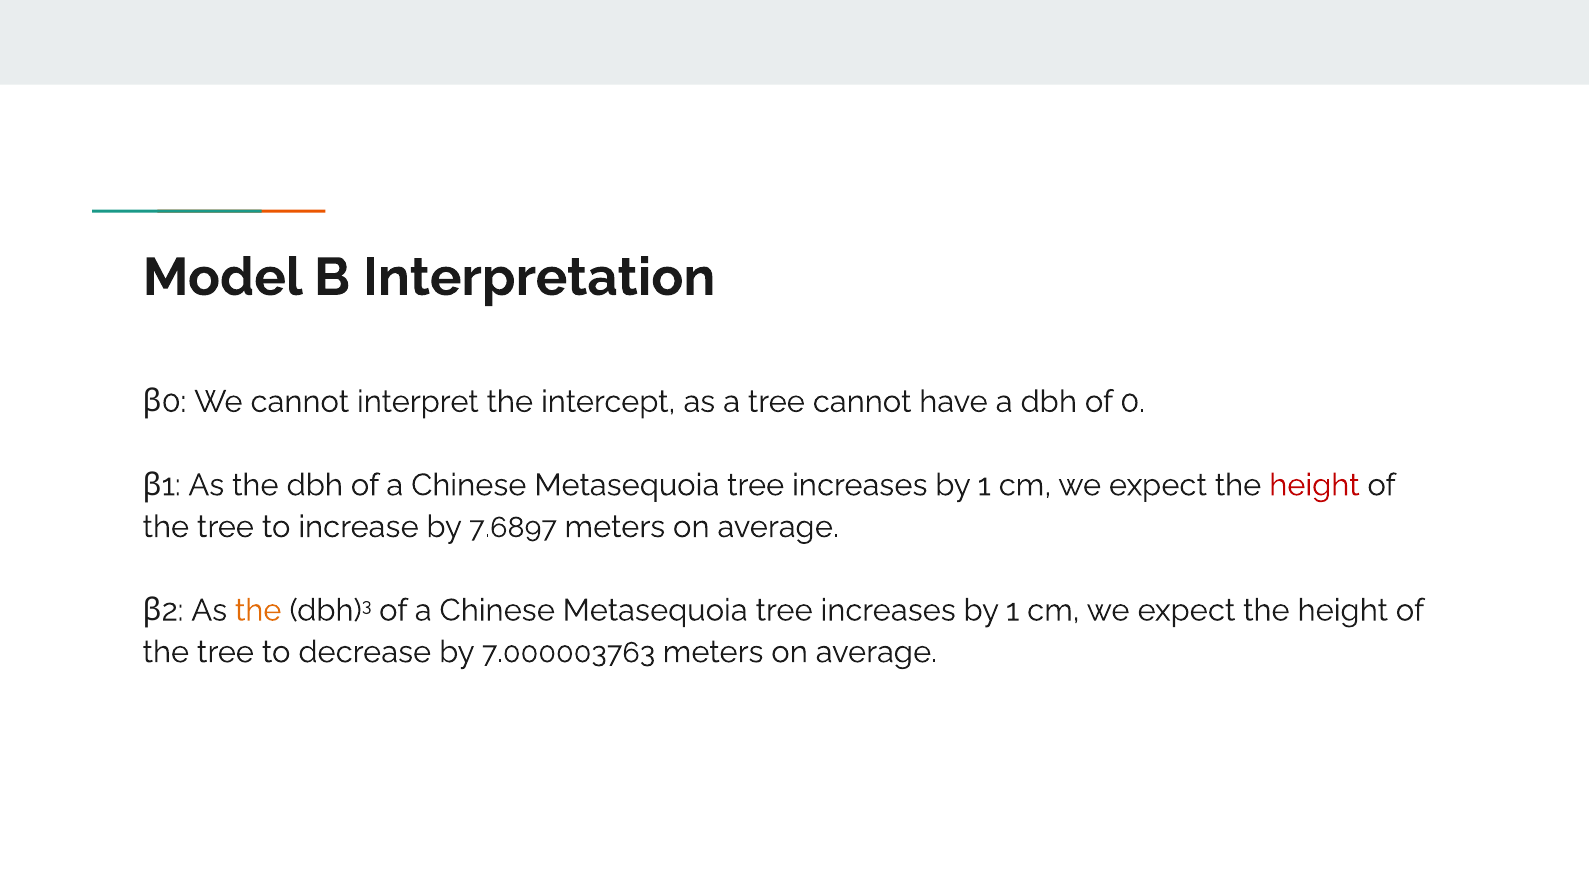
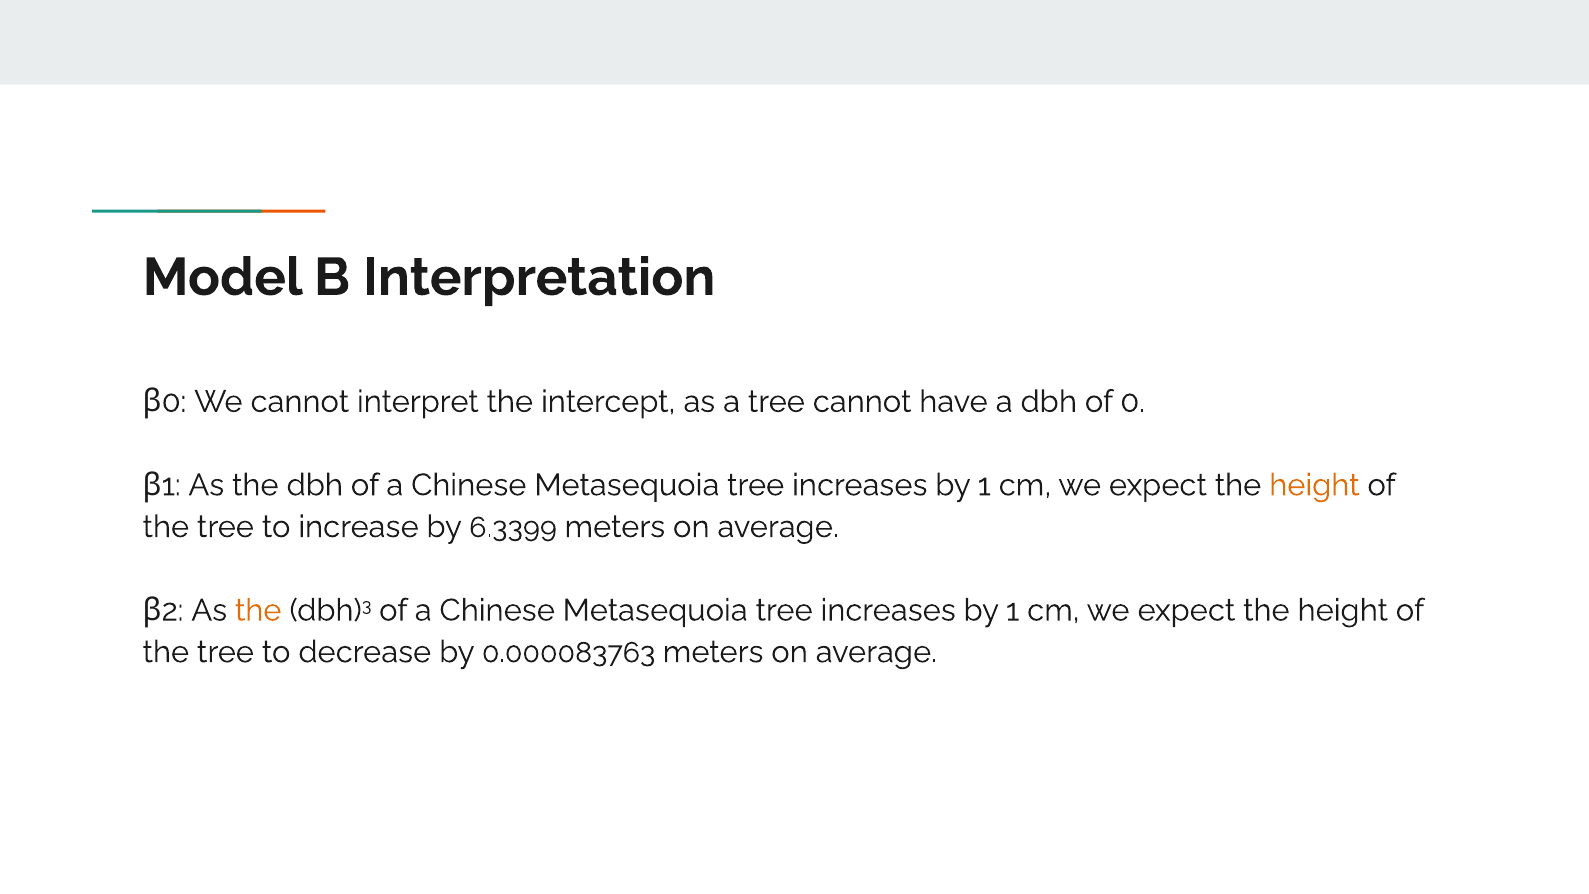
height at (1314, 485) colour: red -> orange
7.6897: 7.6897 -> 6.3399
7.000003763: 7.000003763 -> 0.000083763
